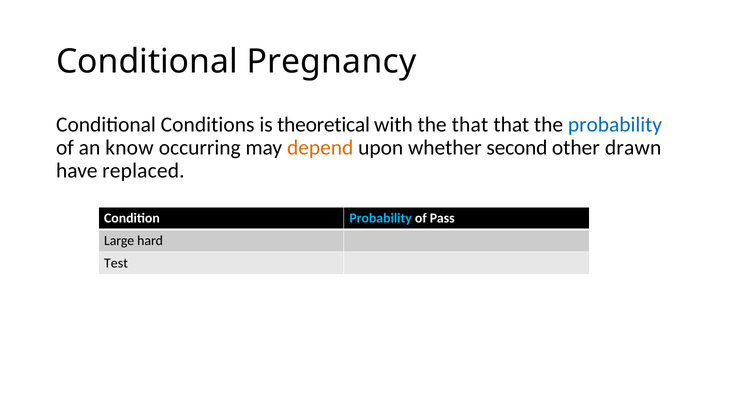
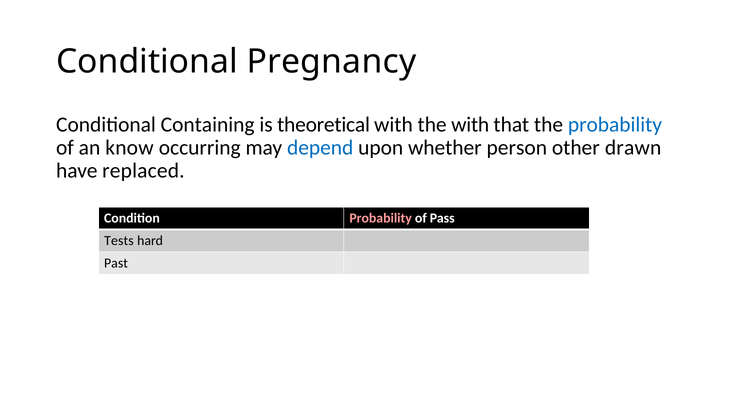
Conditions: Conditions -> Containing
the that: that -> with
depend colour: orange -> blue
second: second -> person
Probability at (381, 218) colour: light blue -> pink
Large: Large -> Tests
Test: Test -> Past
